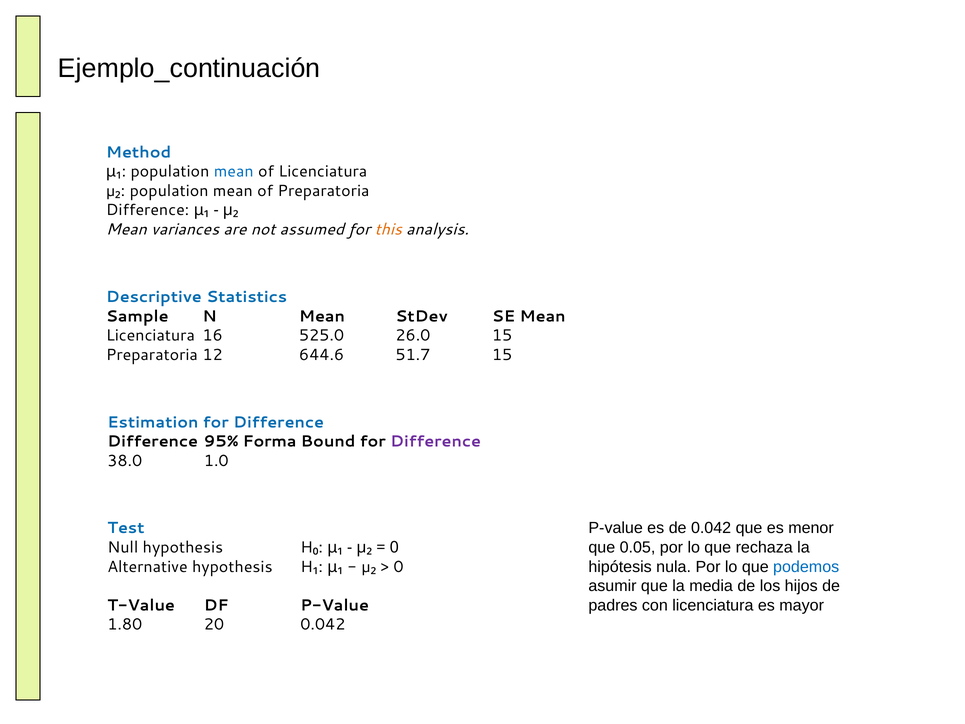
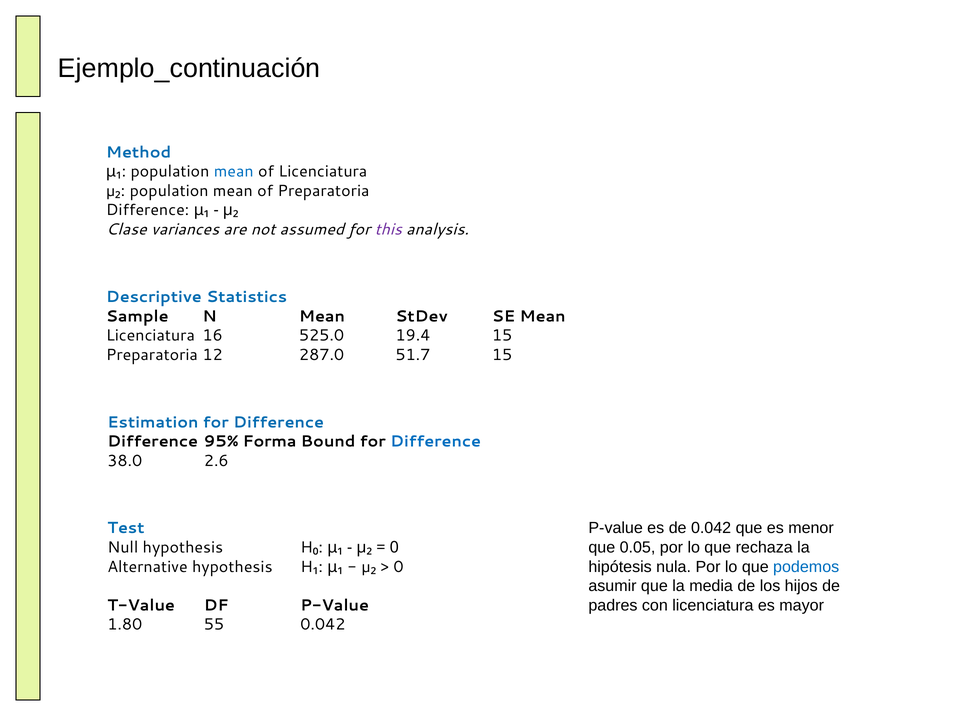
Mean at (126, 229): Mean -> Clase
this colour: orange -> purple
26.0: 26.0 -> 19.4
644.6: 644.6 -> 287.0
Difference at (436, 441) colour: purple -> blue
1.0: 1.0 -> 2.6
20: 20 -> 55
